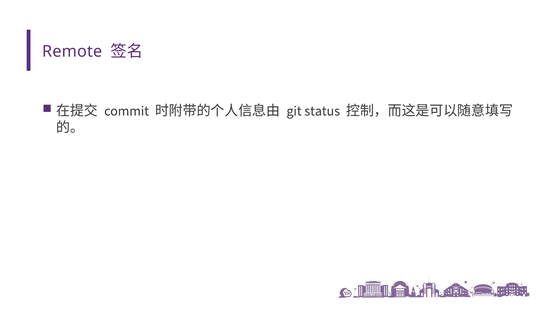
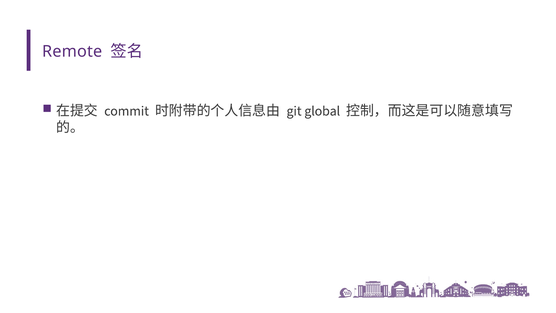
status: status -> global
